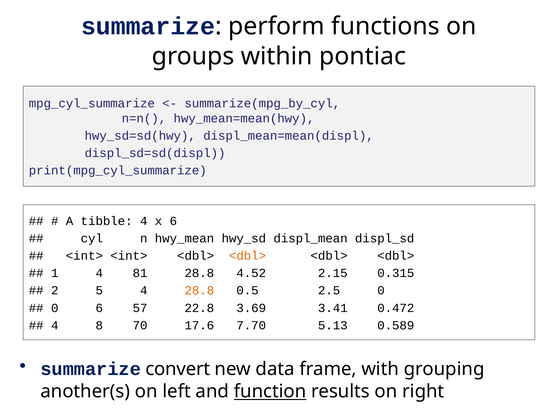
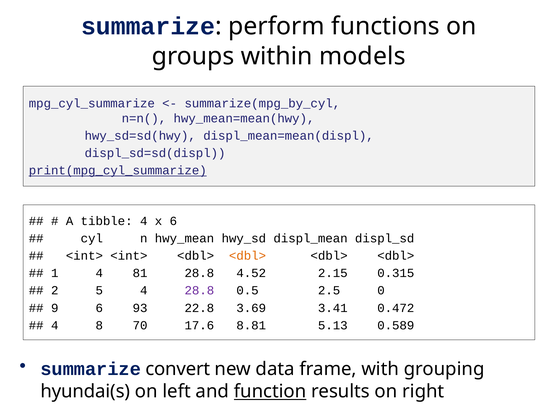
pontiac: pontiac -> models
print(mpg_cyl_summarize underline: none -> present
28.8 at (199, 290) colour: orange -> purple
0 at (55, 308): 0 -> 9
57: 57 -> 93
7.70: 7.70 -> 8.81
another(s: another(s -> hyundai(s
